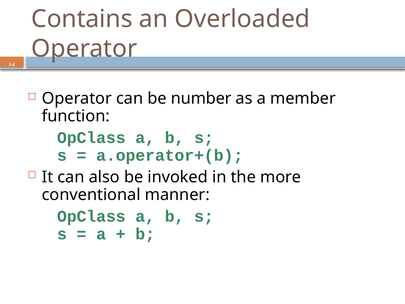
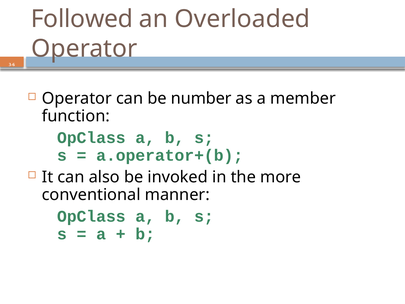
Contains: Contains -> Followed
